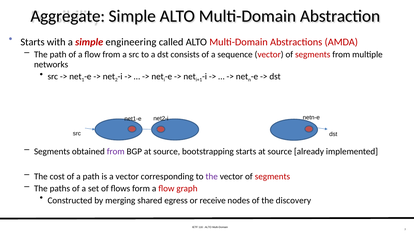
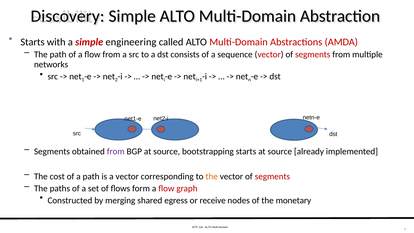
Aggregate: Aggregate -> Discovery
the at (212, 177) colour: purple -> orange
discovery: discovery -> monetary
